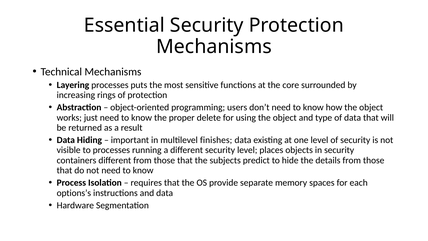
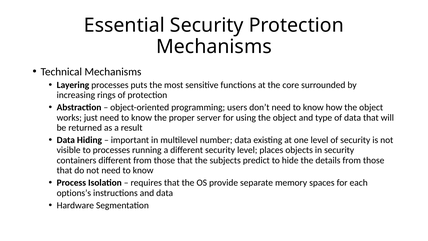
delete: delete -> server
finishes: finishes -> number
